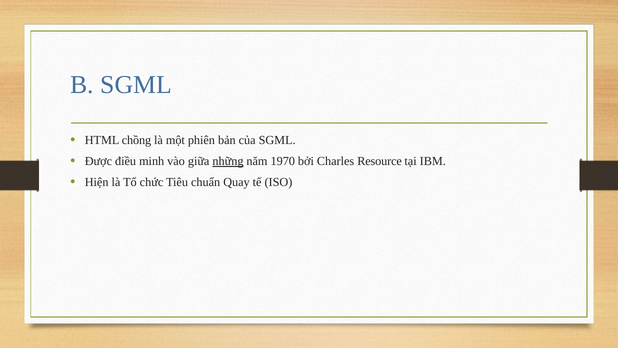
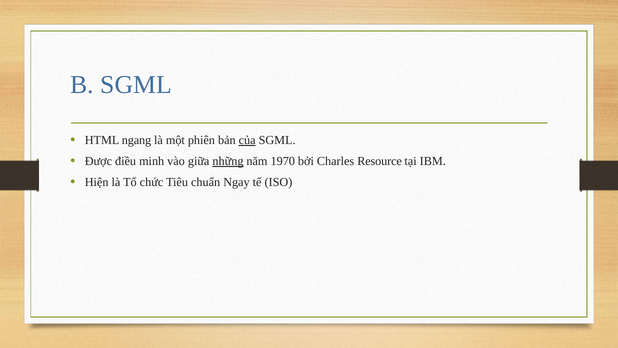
chồng: chồng -> ngang
của underline: none -> present
Quay: Quay -> Ngay
